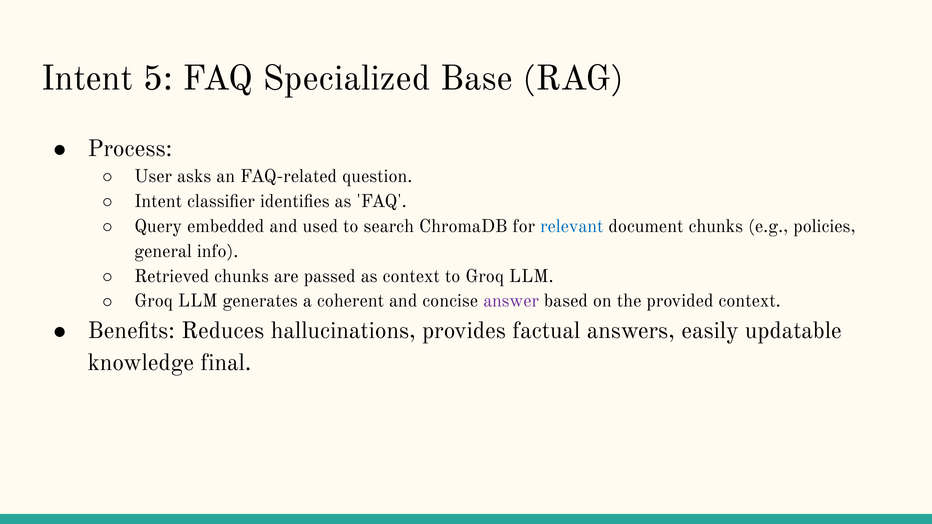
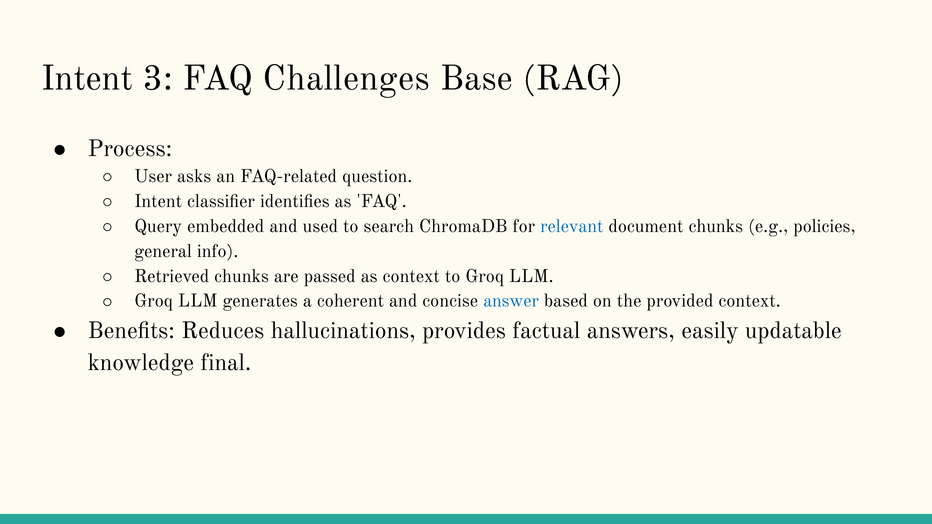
5: 5 -> 3
Specialized: Specialized -> Challenges
answer colour: purple -> blue
